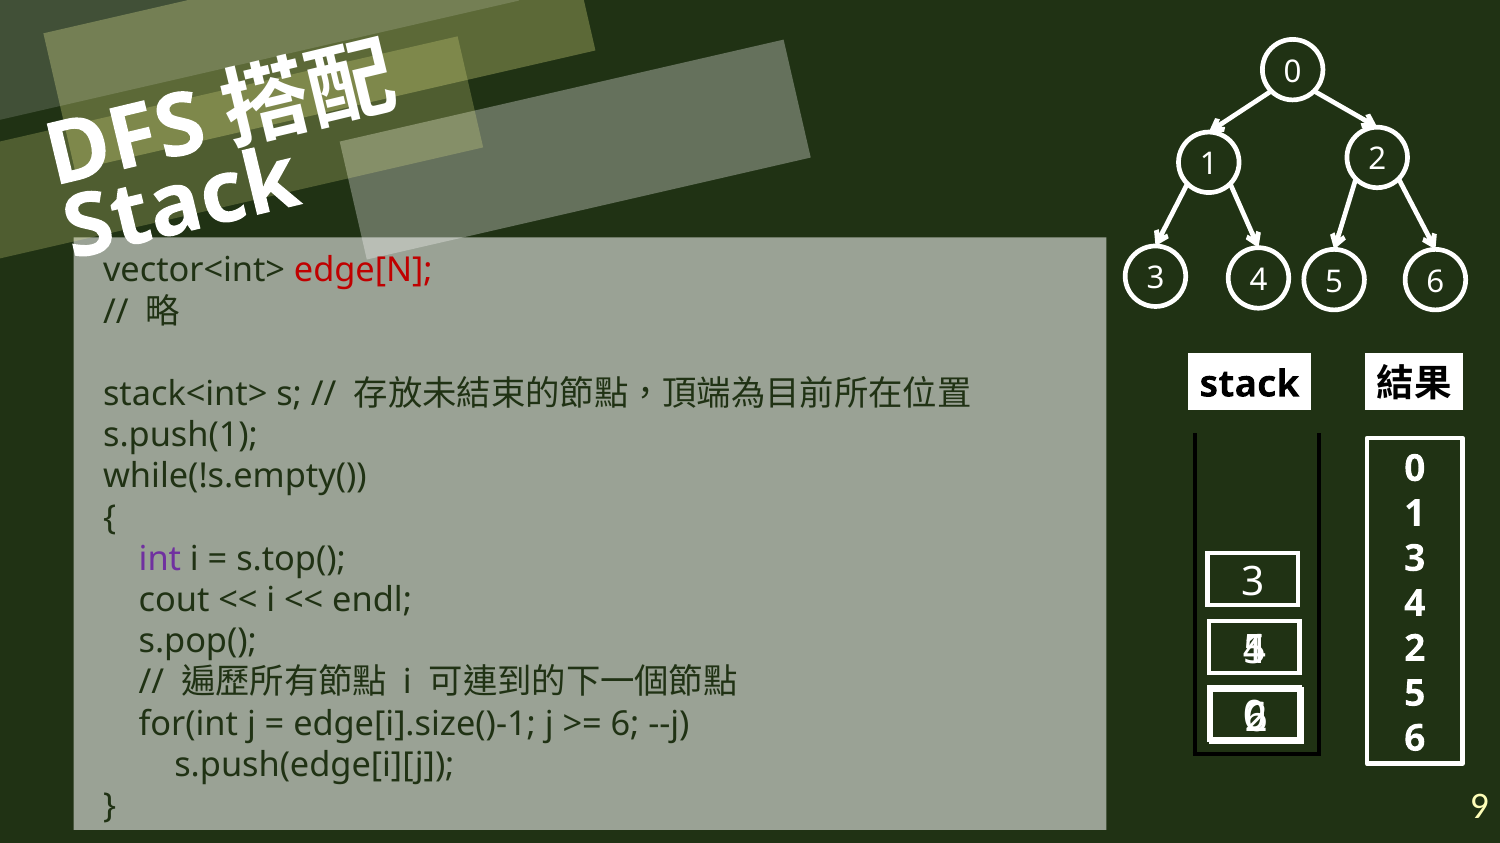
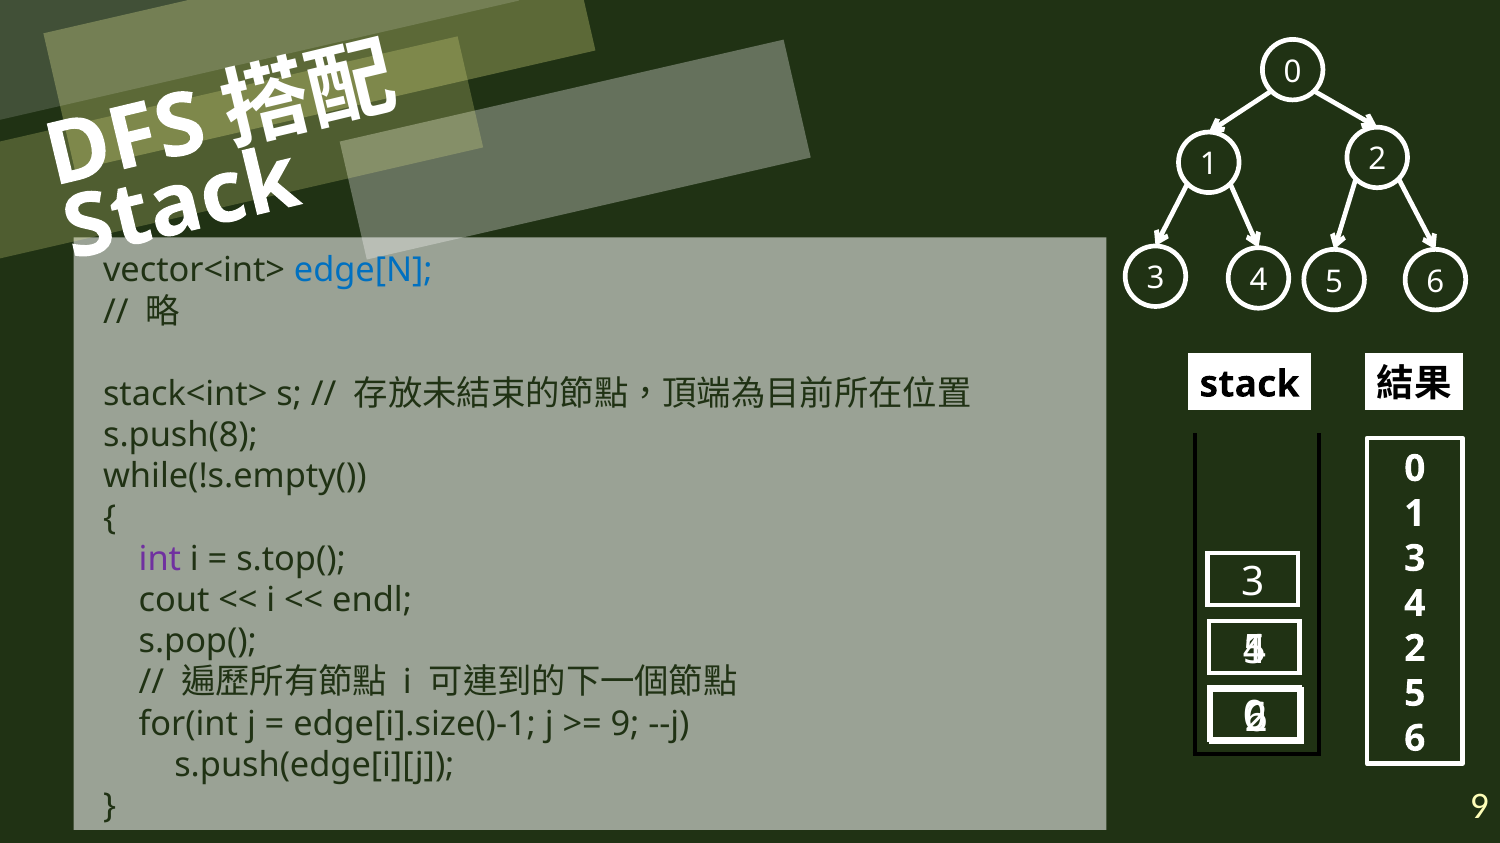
edge[N colour: red -> blue
s.push(1: s.push(1 -> s.push(8
6 at (625, 724): 6 -> 9
